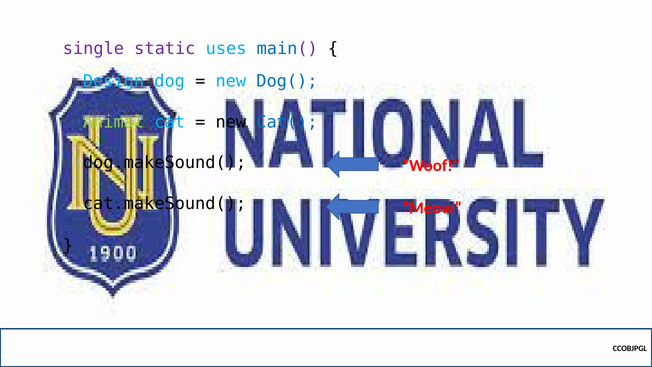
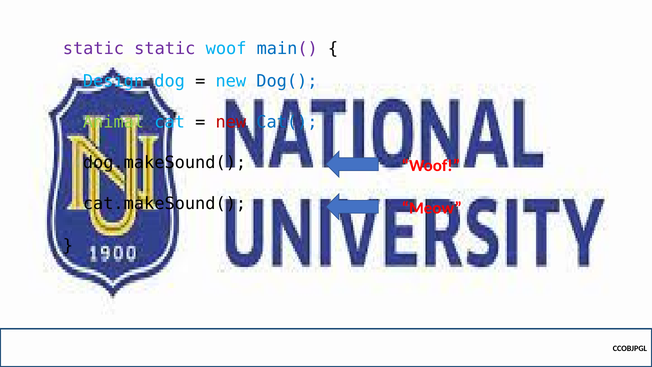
single at (93, 48): single -> static
static uses: uses -> woof
new at (231, 122) colour: black -> red
